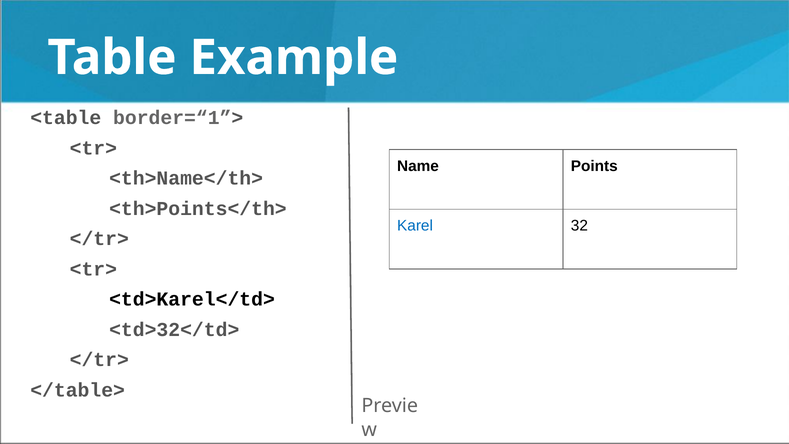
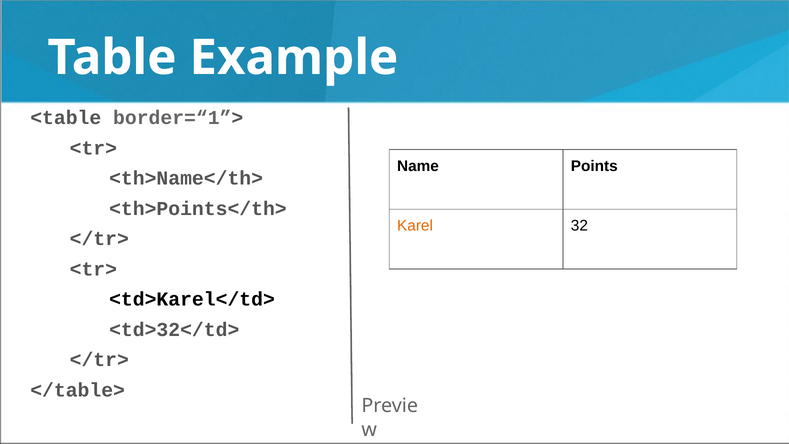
Karel colour: blue -> orange
